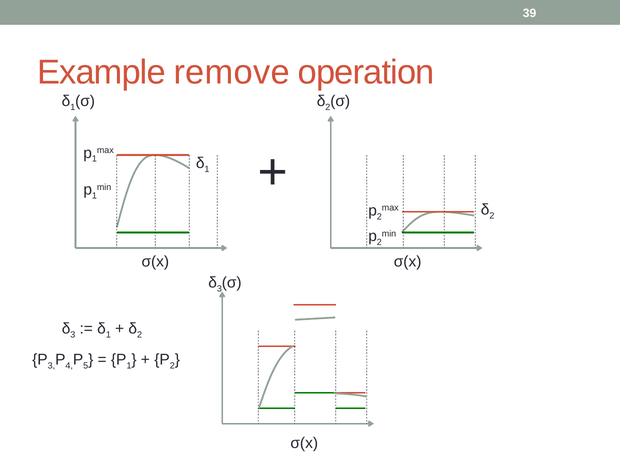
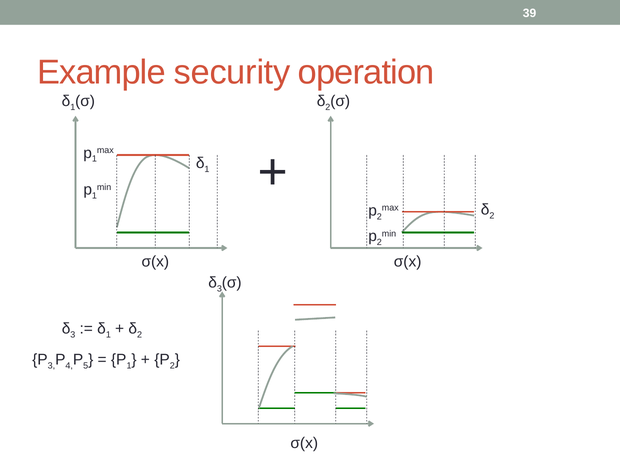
remove: remove -> security
